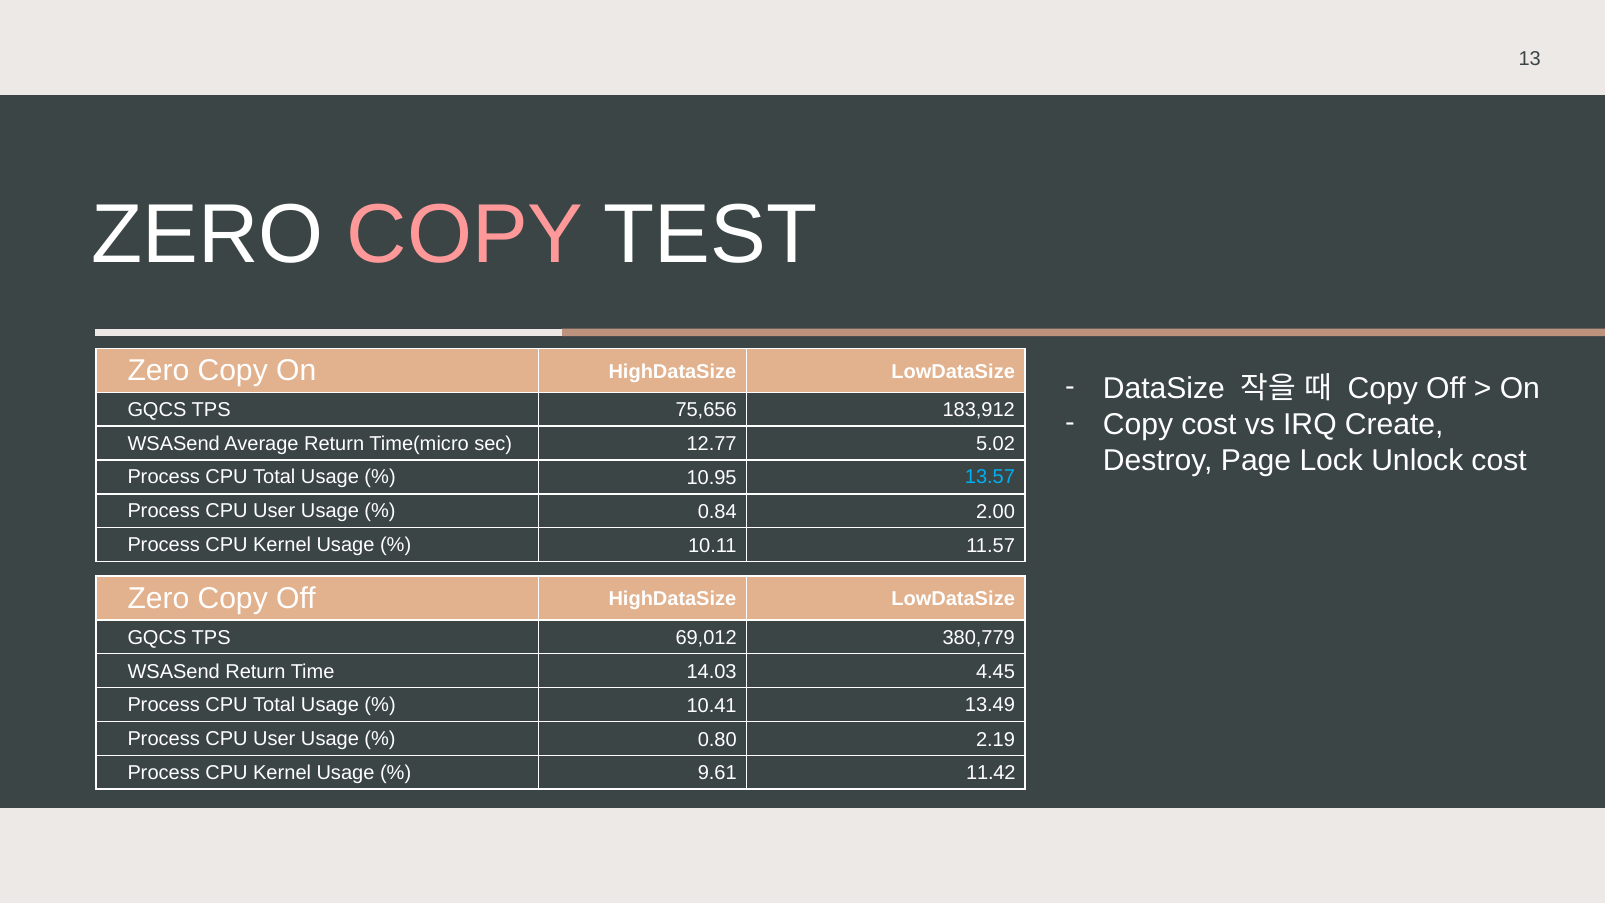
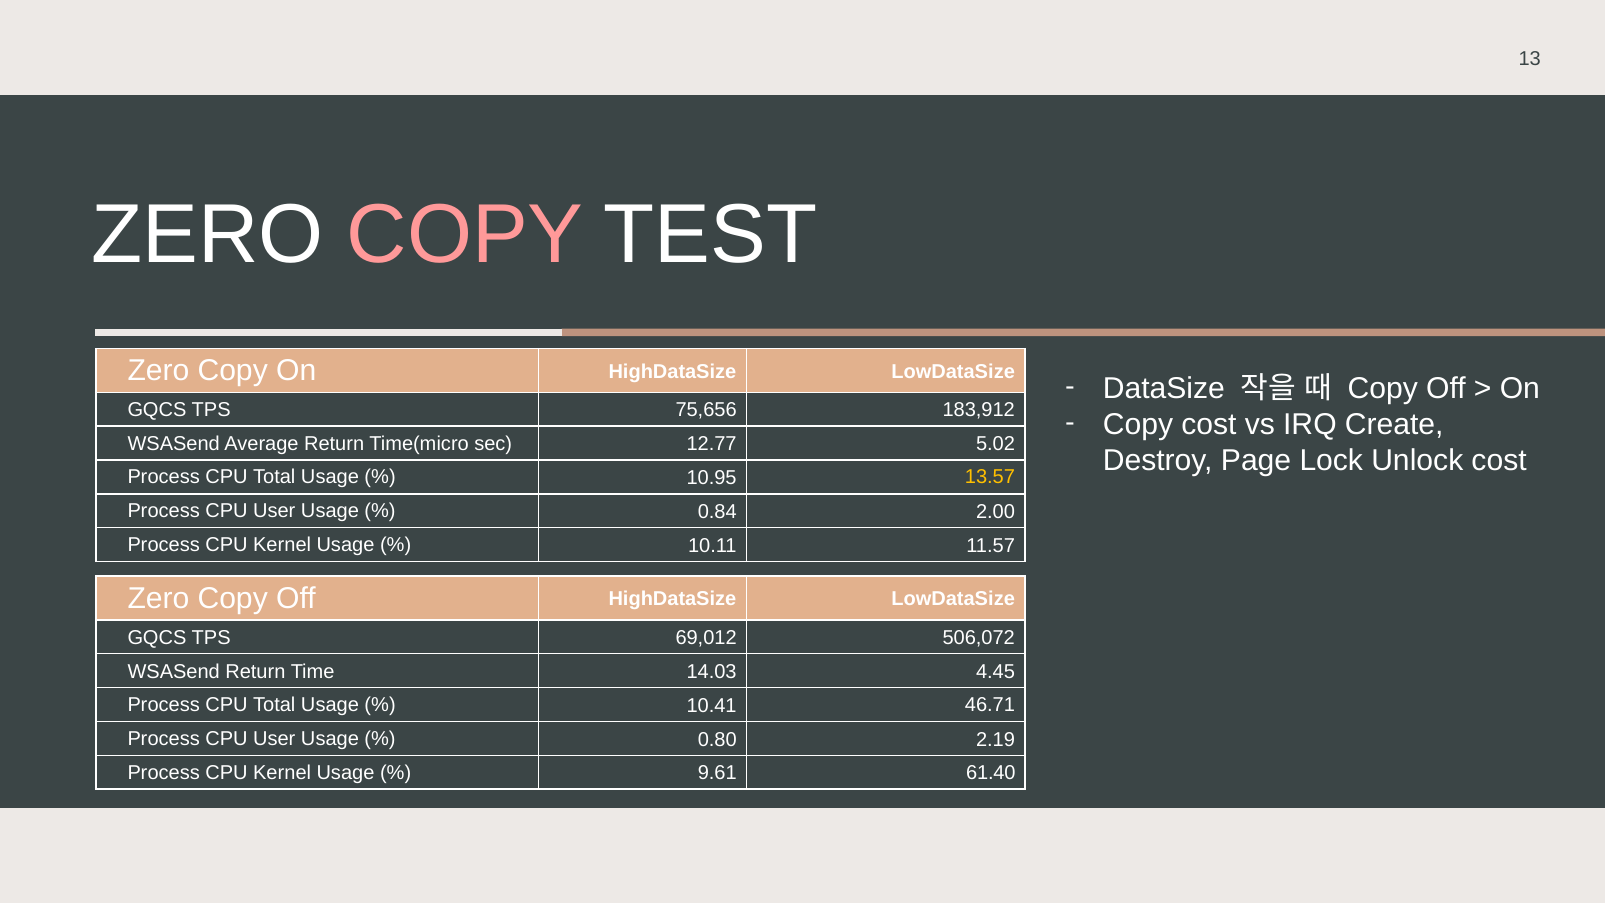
13.57 colour: light blue -> yellow
380,779: 380,779 -> 506,072
13.49: 13.49 -> 46.71
11.42: 11.42 -> 61.40
